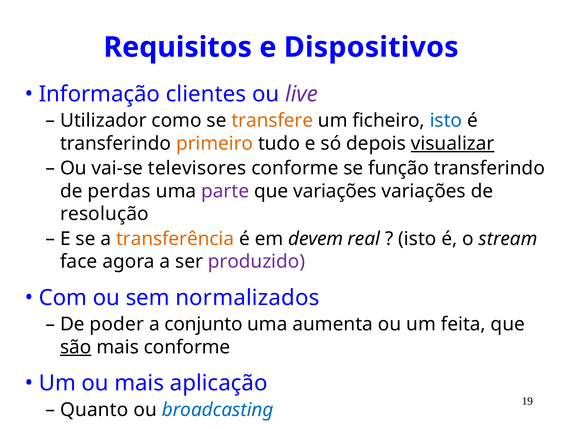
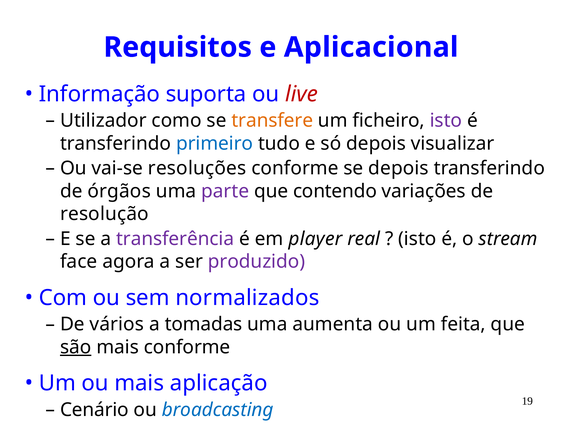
Dispositivos: Dispositivos -> Aplicacional
clientes: clientes -> suporta
live colour: purple -> red
isto at (446, 121) colour: blue -> purple
primeiro colour: orange -> blue
visualizar underline: present -> none
televisores: televisores -> resoluções
se função: função -> depois
perdas: perdas -> órgãos
que variações: variações -> contendo
transferência colour: orange -> purple
devem: devem -> player
poder: poder -> vários
conjunto: conjunto -> tomadas
Quanto: Quanto -> Cenário
